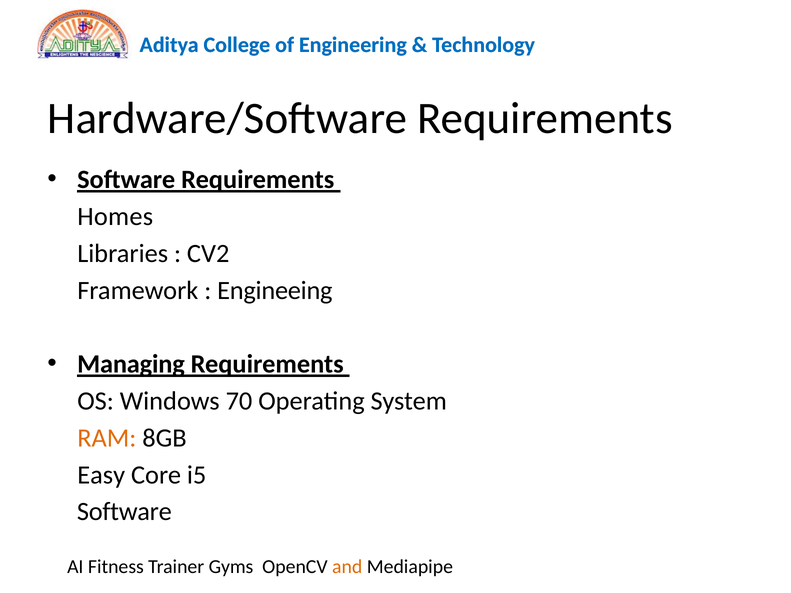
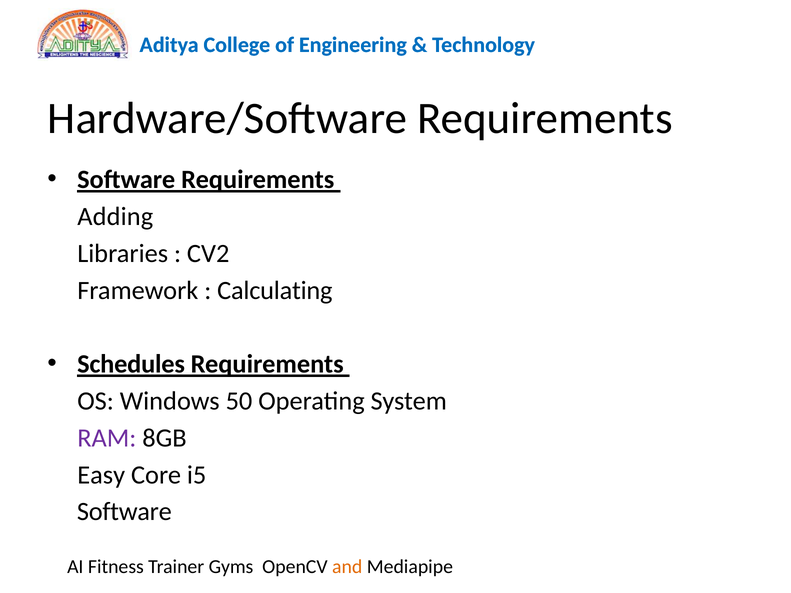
Homes: Homes -> Adding
Engineeing: Engineeing -> Calculating
Managing: Managing -> Schedules
70: 70 -> 50
RAM colour: orange -> purple
